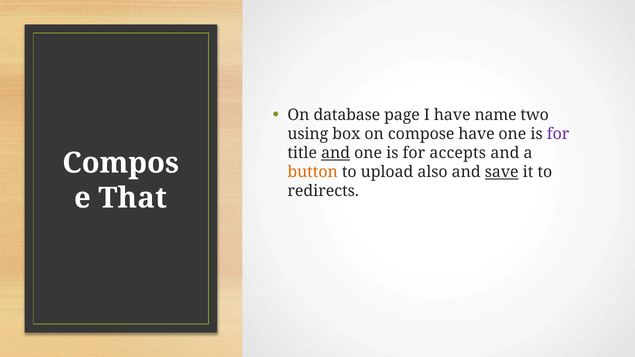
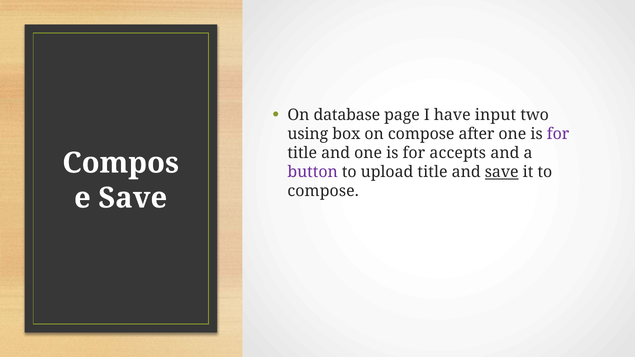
name: name -> input
compose have: have -> after
and at (336, 153) underline: present -> none
button colour: orange -> purple
upload also: also -> title
redirects at (323, 191): redirects -> compose
That at (133, 198): That -> Save
